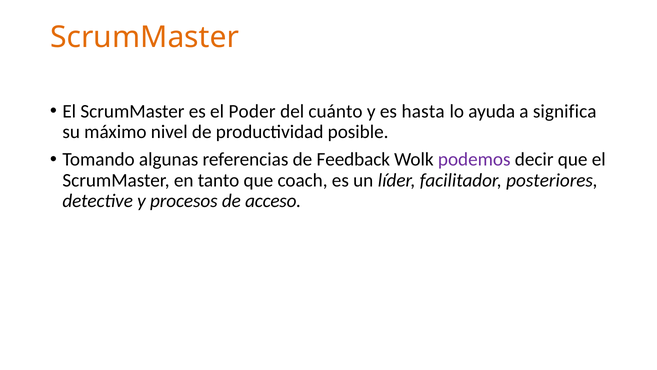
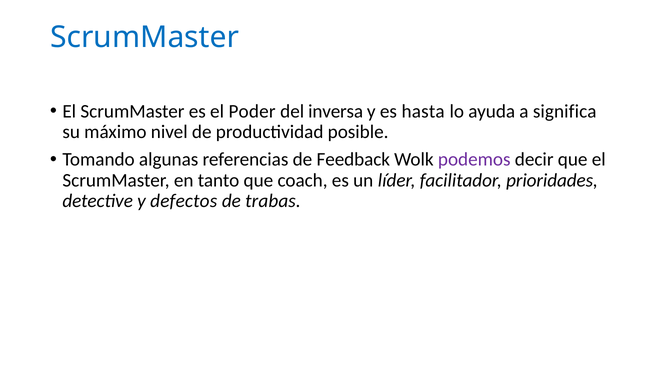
ScrumMaster at (145, 37) colour: orange -> blue
cuánto: cuánto -> inversa
posteriores: posteriores -> prioridades
procesos: procesos -> defectos
acceso: acceso -> trabas
